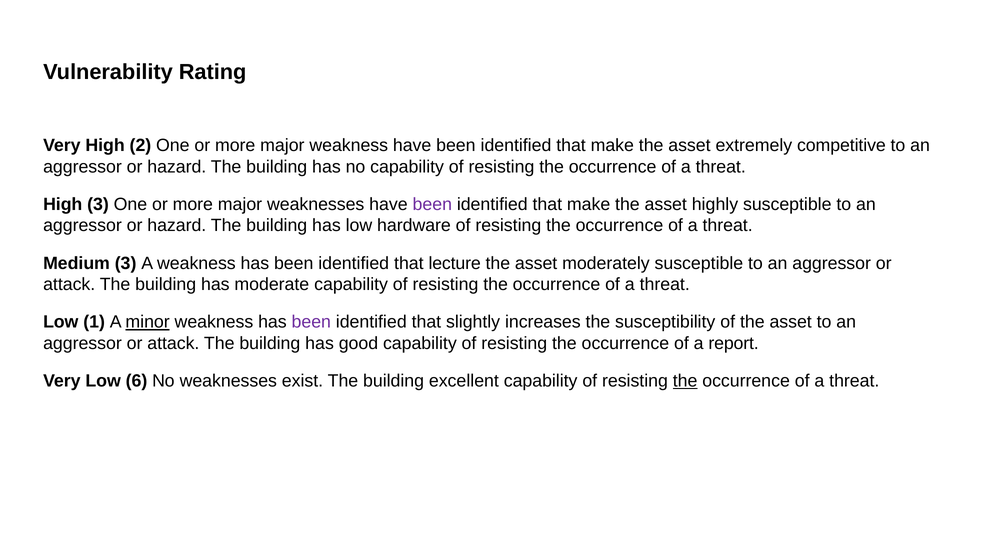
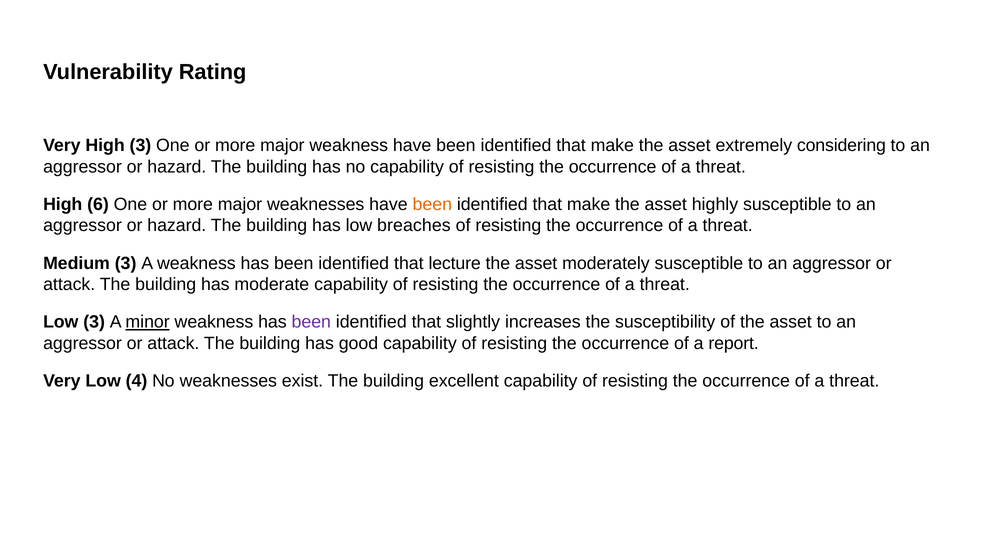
High 2: 2 -> 3
competitive: competitive -> considering
High 3: 3 -> 6
been at (432, 204) colour: purple -> orange
hardware: hardware -> breaches
Low 1: 1 -> 3
6: 6 -> 4
the at (685, 381) underline: present -> none
